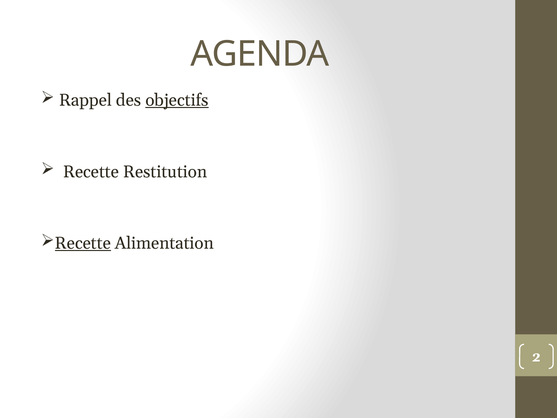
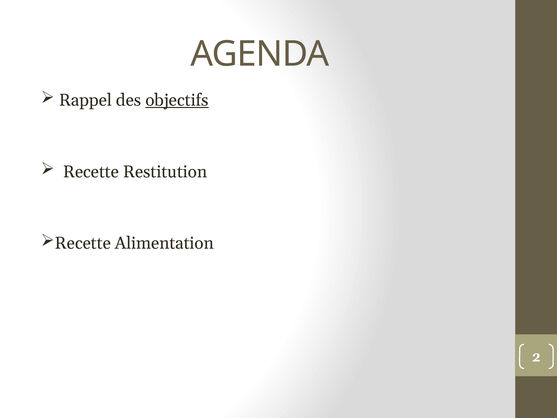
Recette at (83, 243) underline: present -> none
